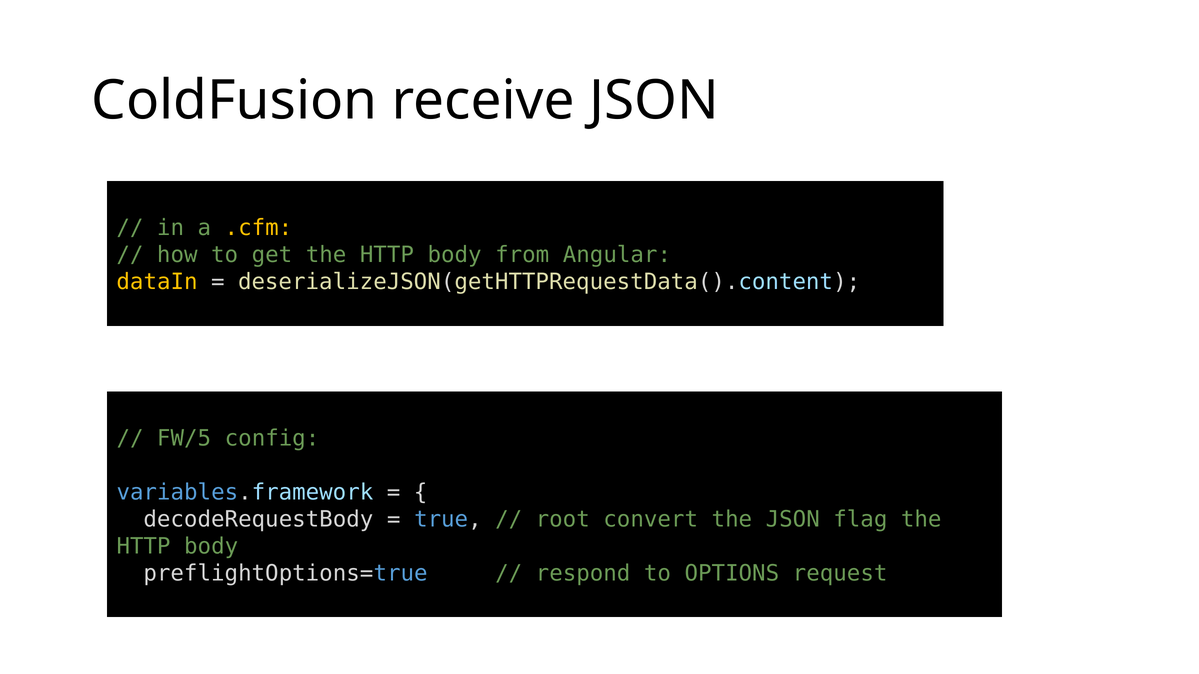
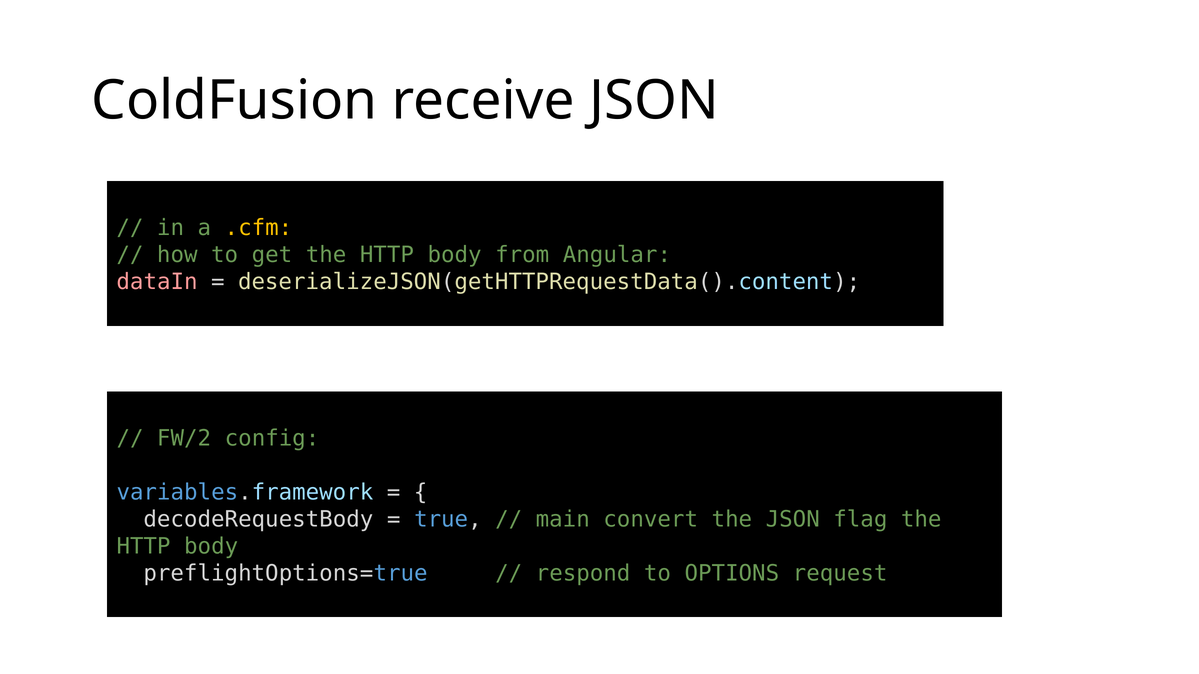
dataIn colour: yellow -> pink
FW/5: FW/5 -> FW/2
root: root -> main
